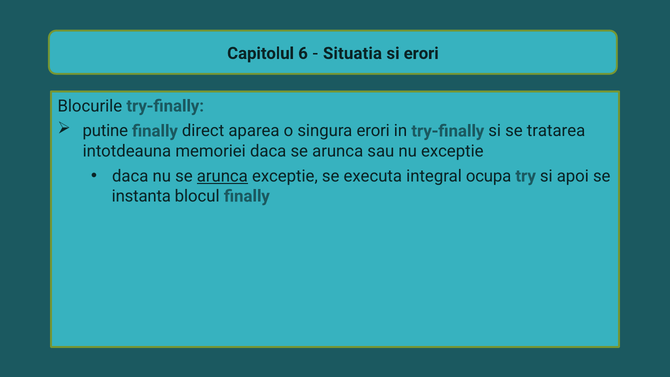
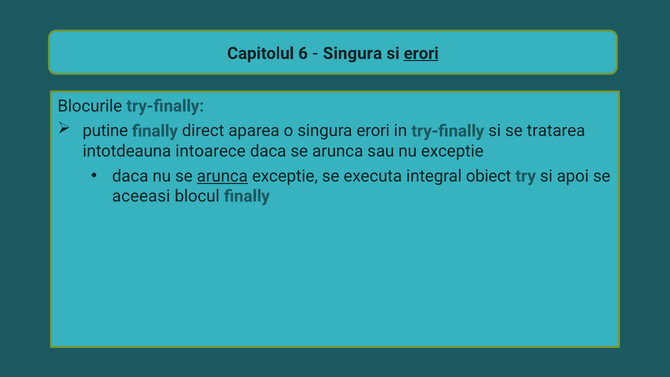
Situatia at (352, 53): Situatia -> Singura
erori at (421, 53) underline: none -> present
memoriei: memoriei -> intoarece
ocupa: ocupa -> obiect
instanta: instanta -> aceeasi
